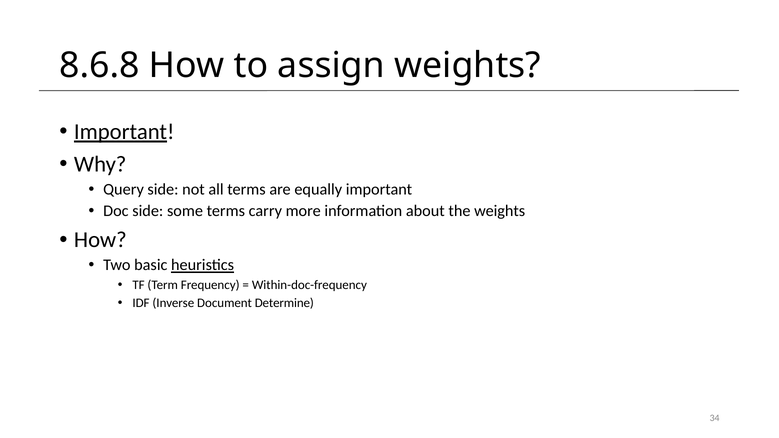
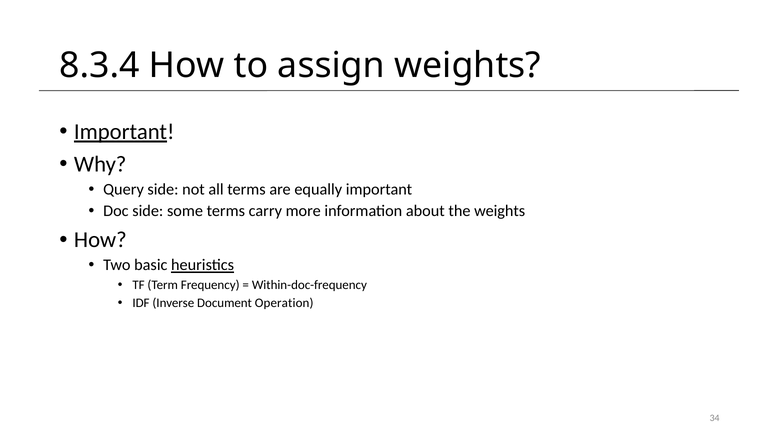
8.6.8: 8.6.8 -> 8.3.4
Determine: Determine -> Operation
